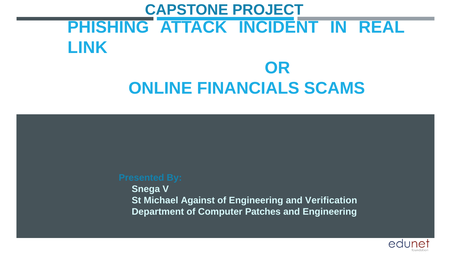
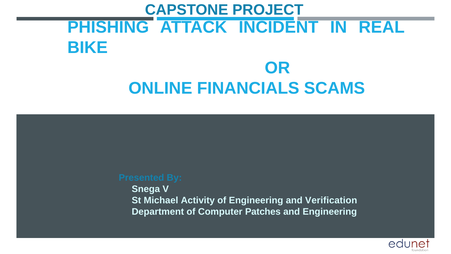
LINK: LINK -> BIKE
Against: Against -> Activity
